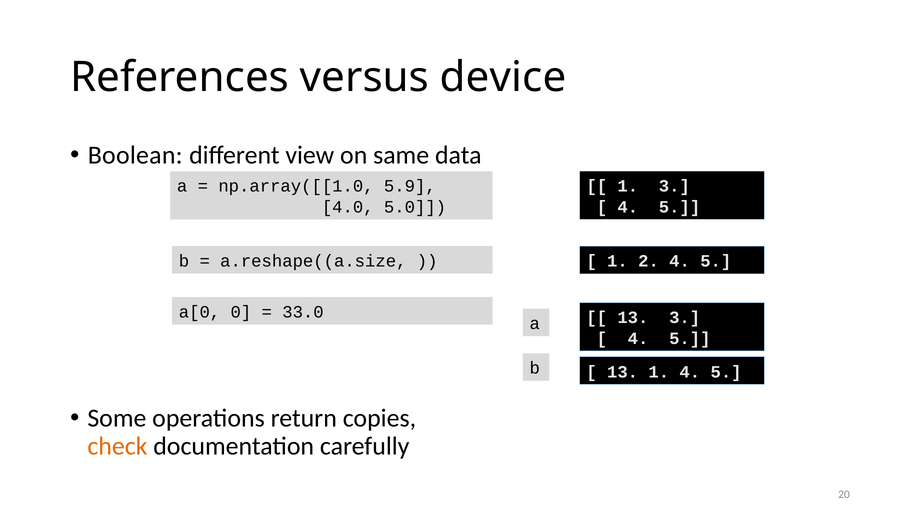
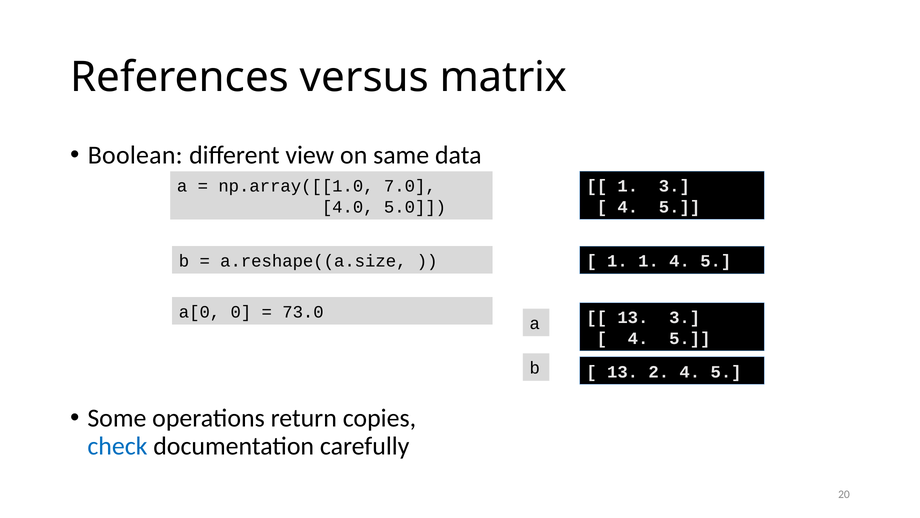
device: device -> matrix
5.9: 5.9 -> 7.0
1 2: 2 -> 1
33.0: 33.0 -> 73.0
13 1: 1 -> 2
check colour: orange -> blue
